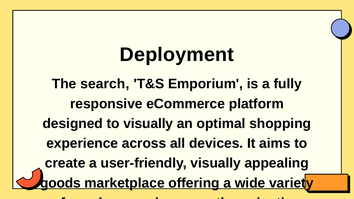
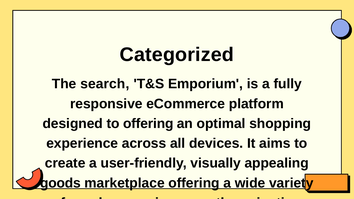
Deployment: Deployment -> Categorized
to visually: visually -> offering
